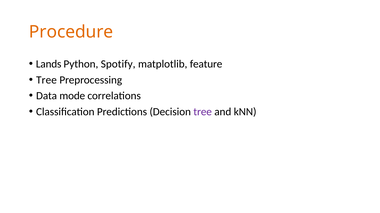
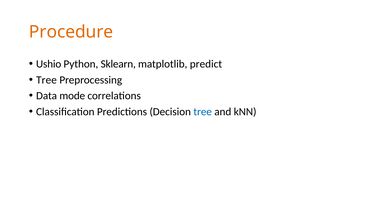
Lands: Lands -> Ushio
Spotify: Spotify -> Sklearn
feature: feature -> predict
tree at (203, 112) colour: purple -> blue
